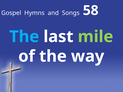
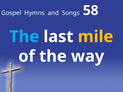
mile colour: light green -> yellow
